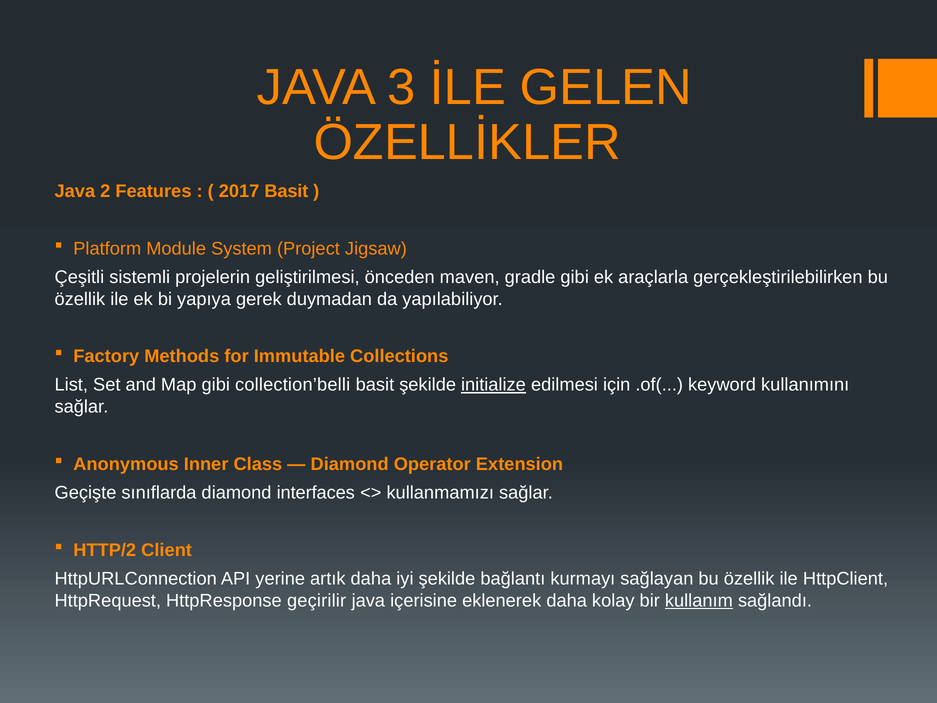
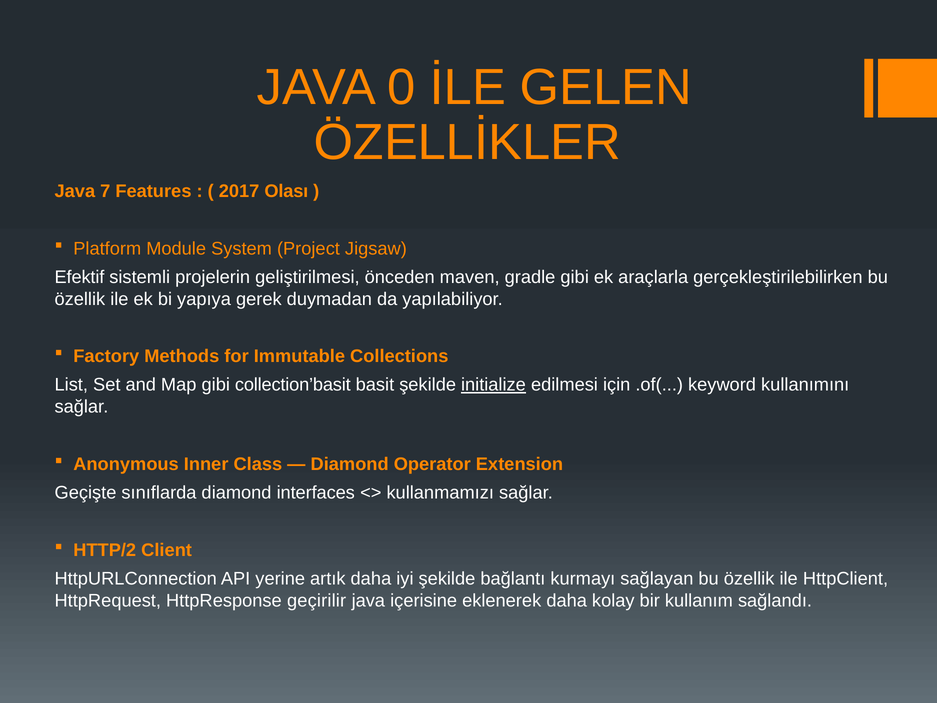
3: 3 -> 0
2: 2 -> 7
2017 Basit: Basit -> Olası
Çeşitli: Çeşitli -> Efektif
collection’belli: collection’belli -> collection’basit
kullanım underline: present -> none
